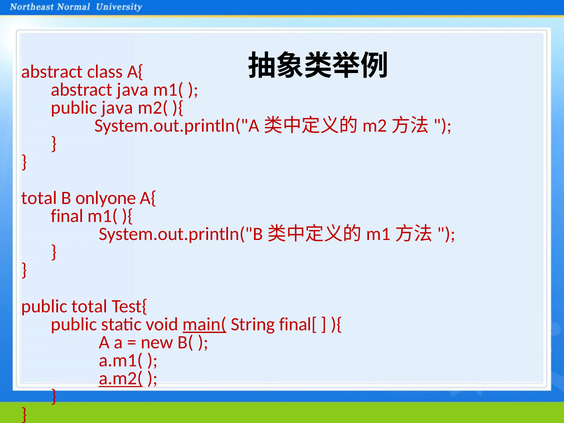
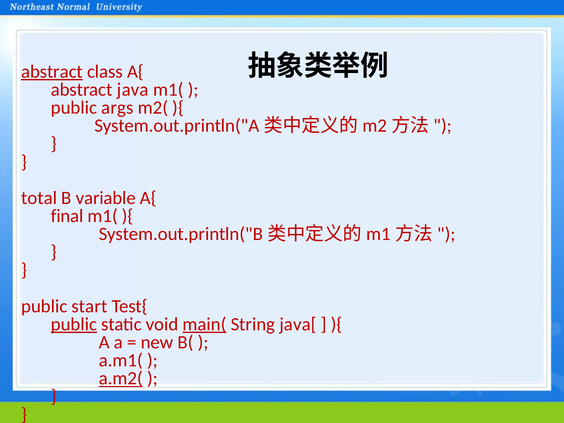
abstract at (52, 72) underline: none -> present
public java: java -> args
onlyone: onlyone -> variable
public total: total -> start
public at (74, 324) underline: none -> present
final[: final[ -> java[
